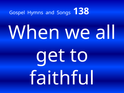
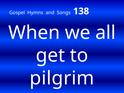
faithful: faithful -> pilgrim
